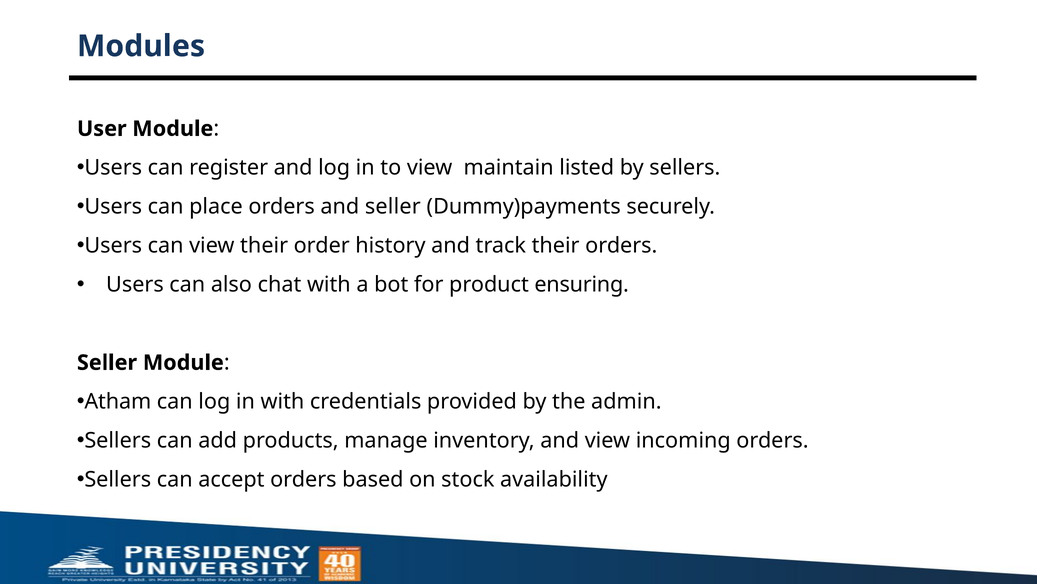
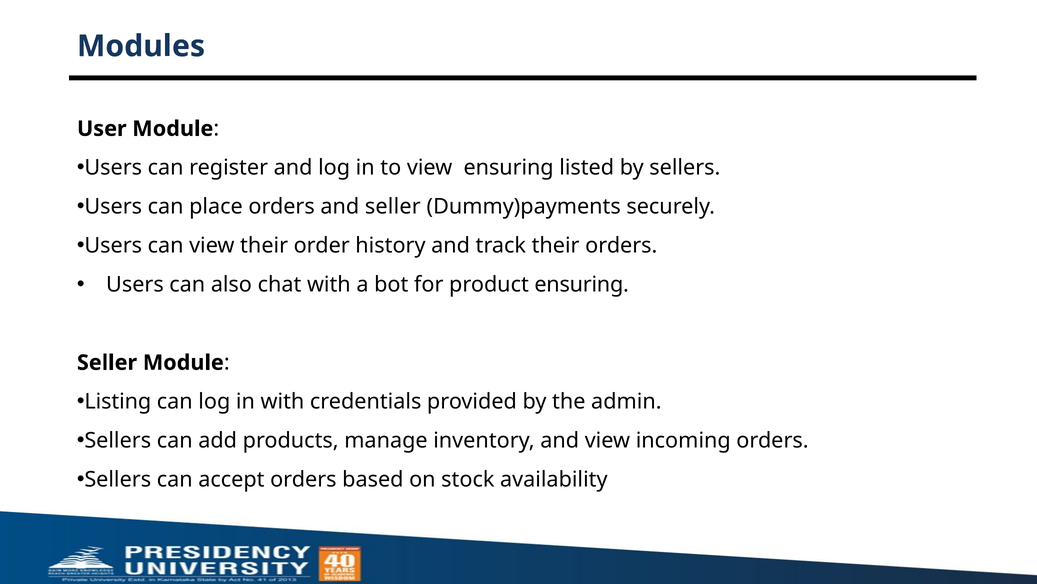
view maintain: maintain -> ensuring
Atham: Atham -> Listing
